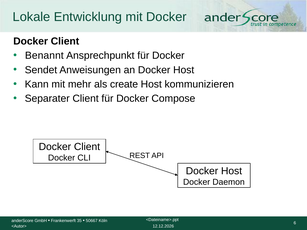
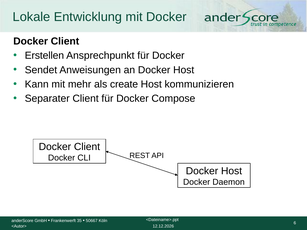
Benannt: Benannt -> Erstellen
